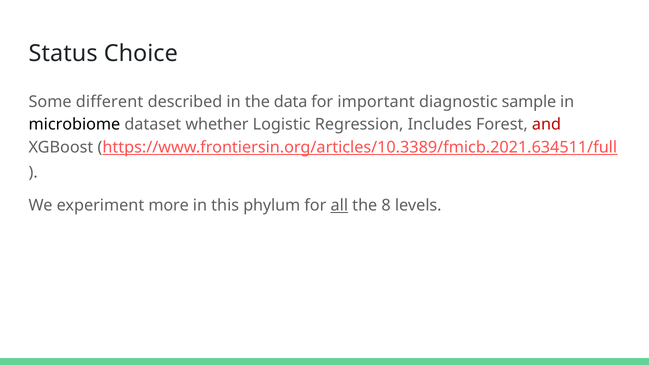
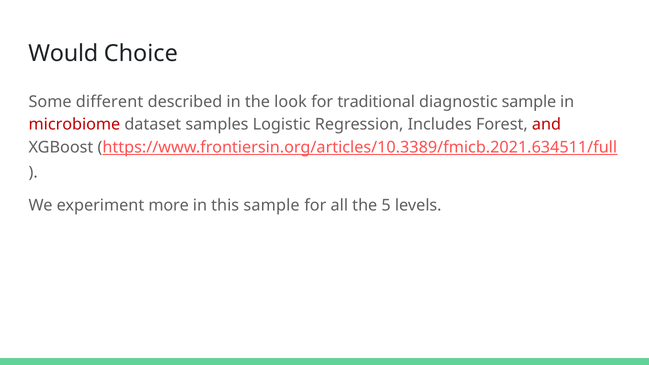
Status: Status -> Would
data: data -> look
important: important -> traditional
microbiome colour: black -> red
whether: whether -> samples
this phylum: phylum -> sample
all underline: present -> none
8: 8 -> 5
